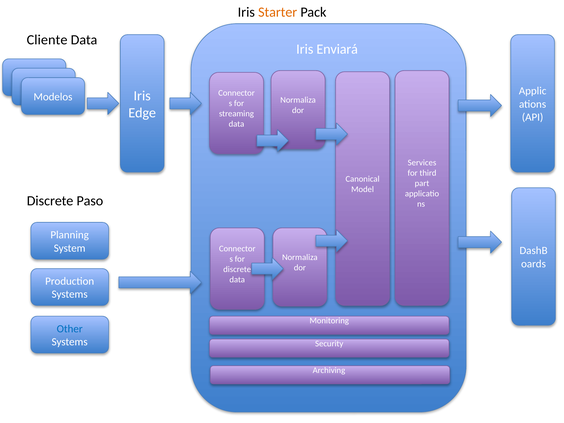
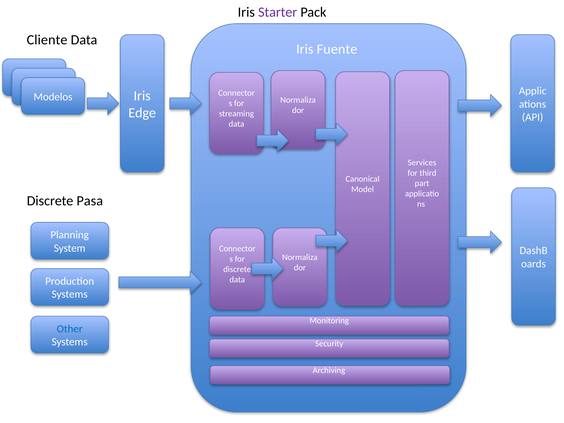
Starter colour: orange -> purple
Enviará: Enviará -> Fuente
Paso: Paso -> Pasa
